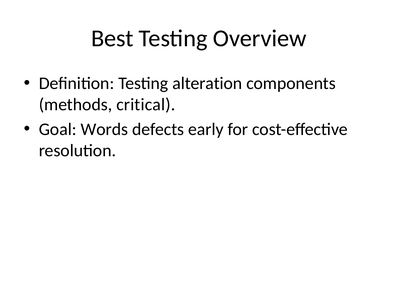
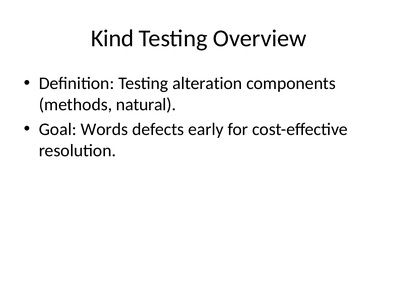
Best: Best -> Kind
critical: critical -> natural
